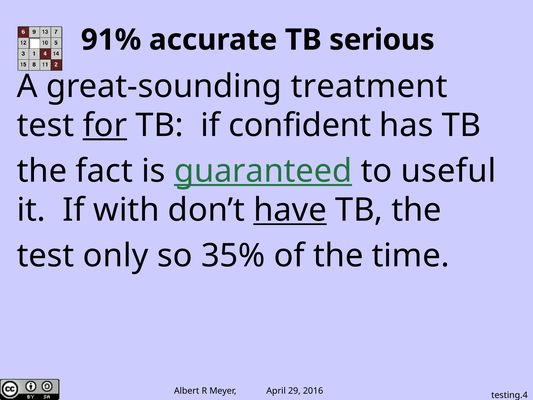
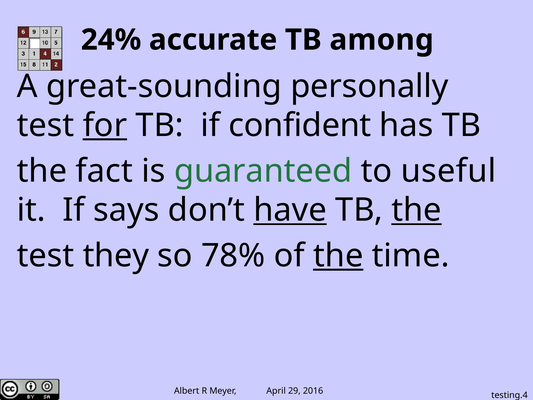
91%: 91% -> 24%
serious: serious -> among
treatment: treatment -> personally
guaranteed underline: present -> none
with: with -> says
the at (417, 210) underline: none -> present
only: only -> they
35%: 35% -> 78%
the at (338, 256) underline: none -> present
